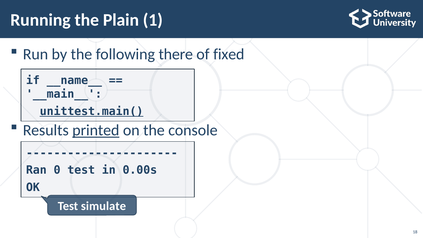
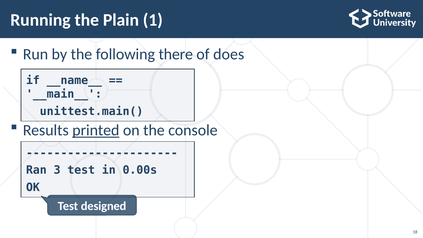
fixed: fixed -> does
unittest.main( underline: present -> none
0: 0 -> 3
simulate: simulate -> designed
